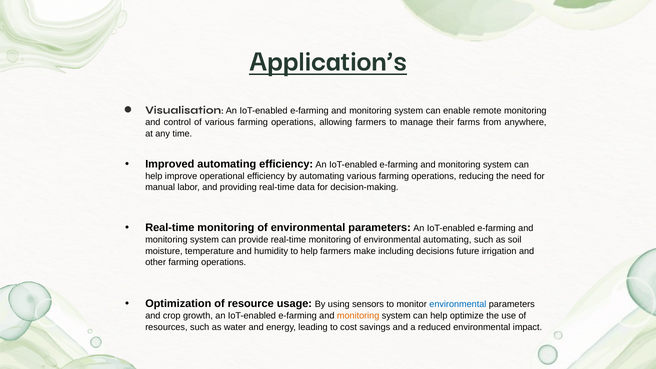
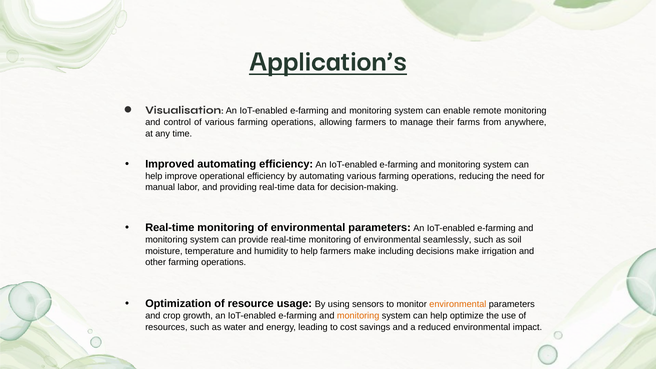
environmental automating: automating -> seamlessly
decisions future: future -> make
environmental at (458, 304) colour: blue -> orange
